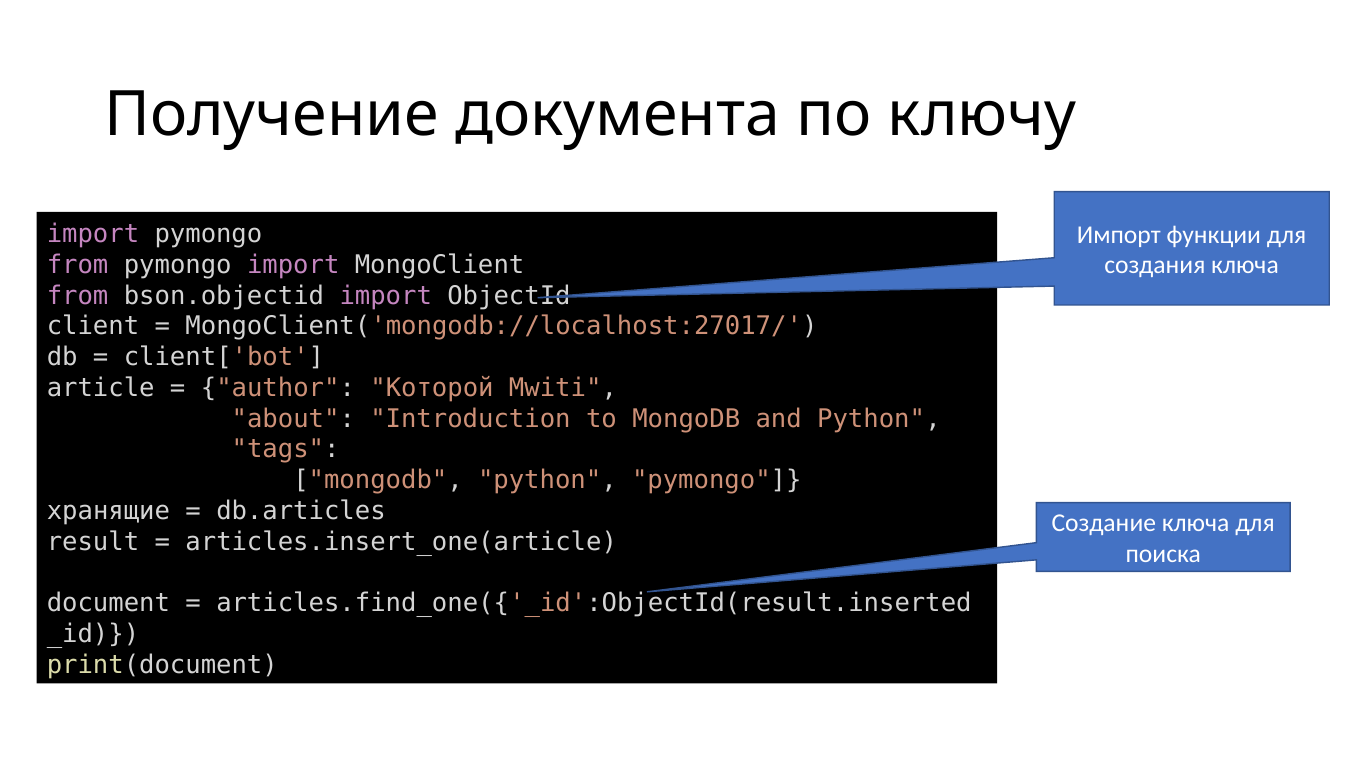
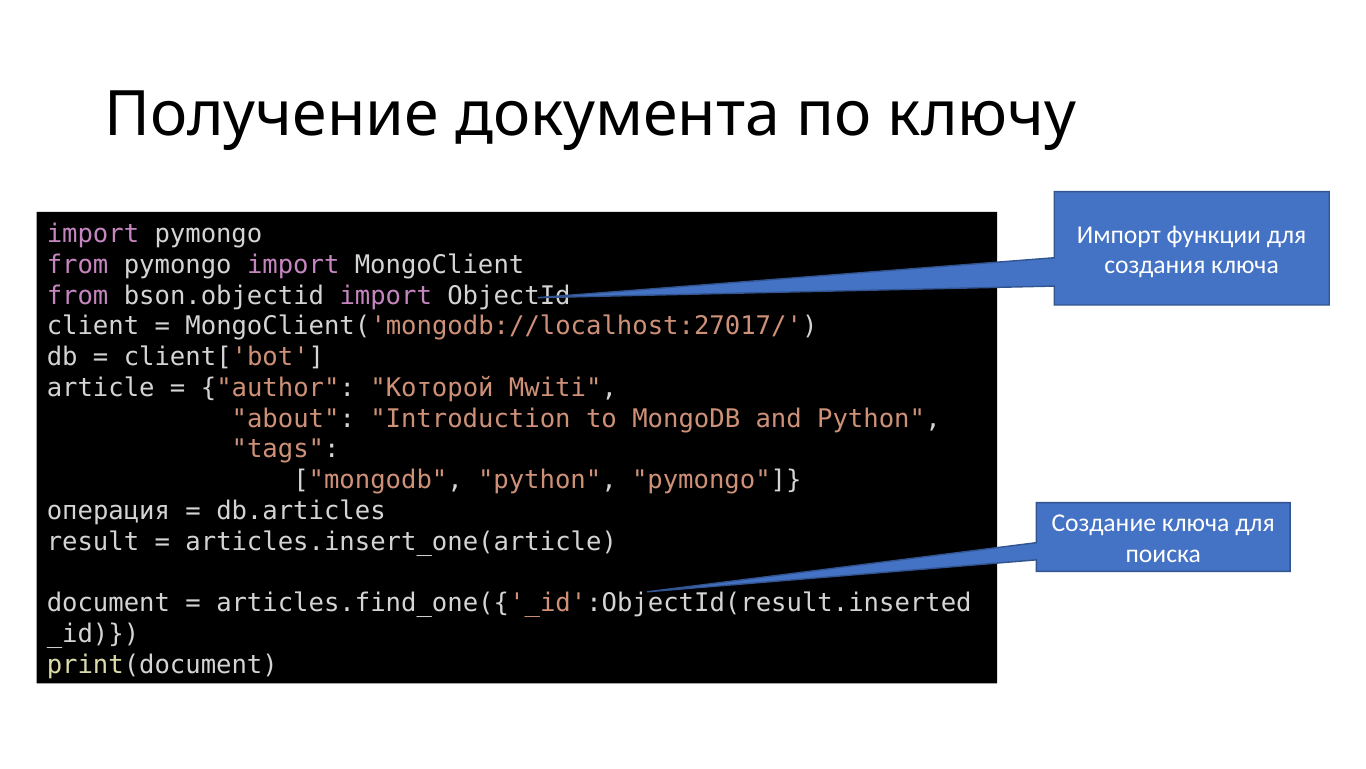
хранящие: хранящие -> операция
